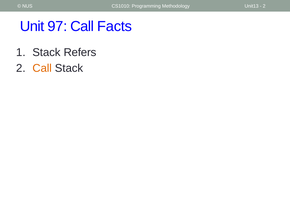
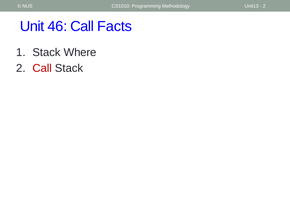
97: 97 -> 46
Refers: Refers -> Where
Call at (42, 68) colour: orange -> red
